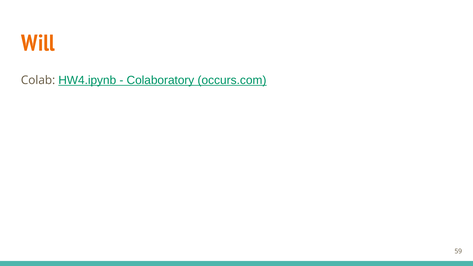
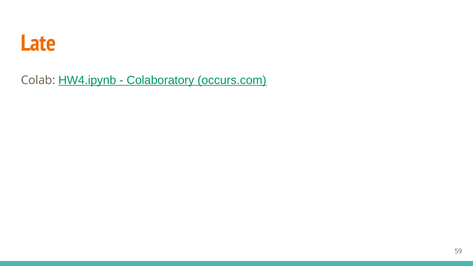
Will: Will -> Late
